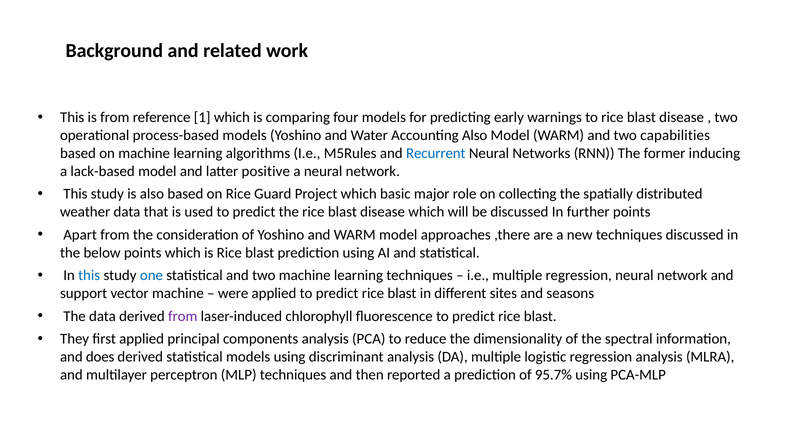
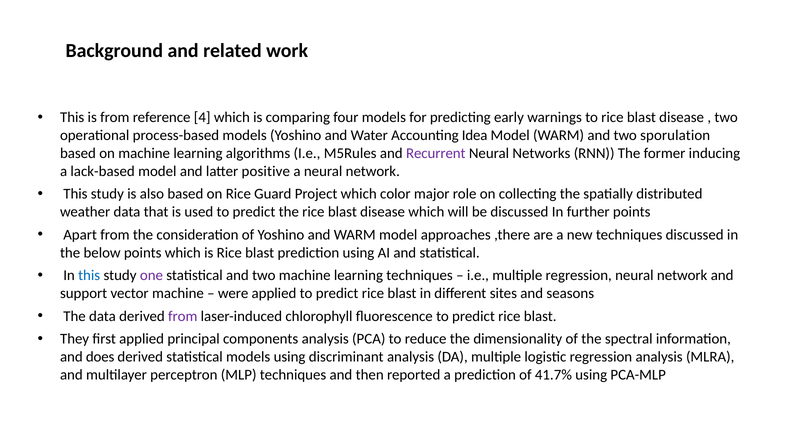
1: 1 -> 4
Accounting Also: Also -> Idea
capabilities: capabilities -> sporulation
Recurrent colour: blue -> purple
basic: basic -> color
one colour: blue -> purple
95.7%: 95.7% -> 41.7%
